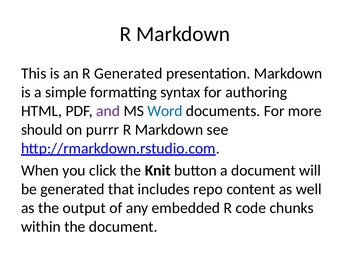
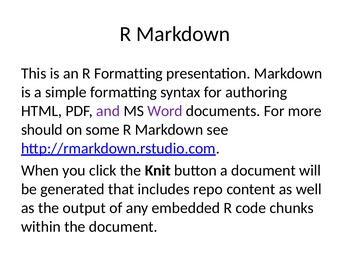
R Generated: Generated -> Formatting
Word colour: blue -> purple
purrr: purrr -> some
